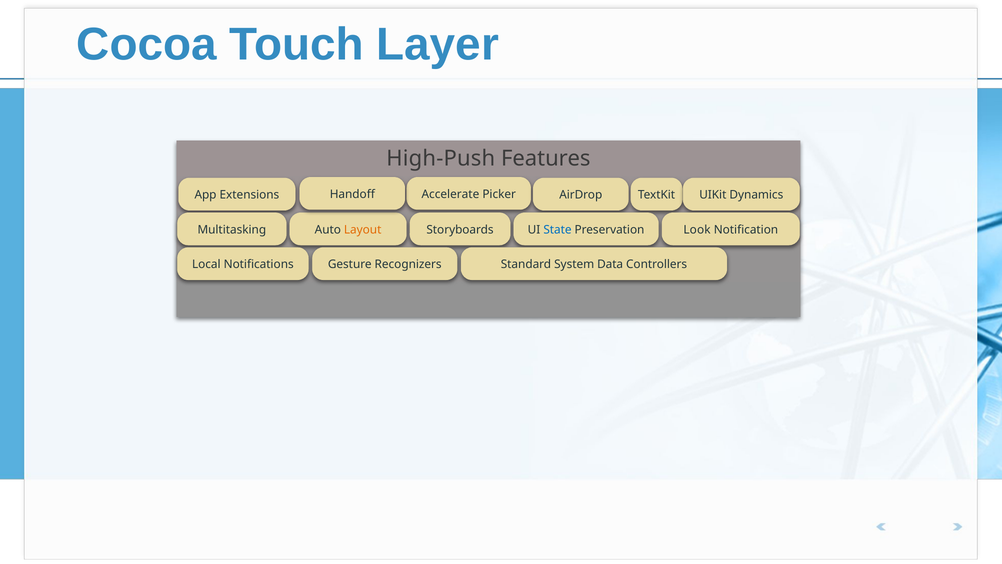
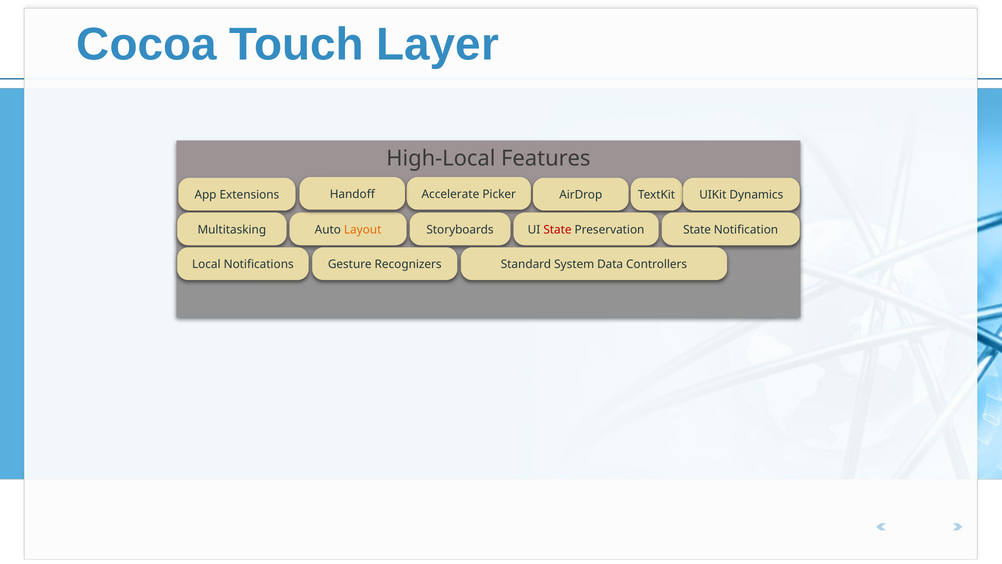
High-Push: High-Push -> High-Local
State at (557, 230) colour: blue -> red
Preservation Look: Look -> State
